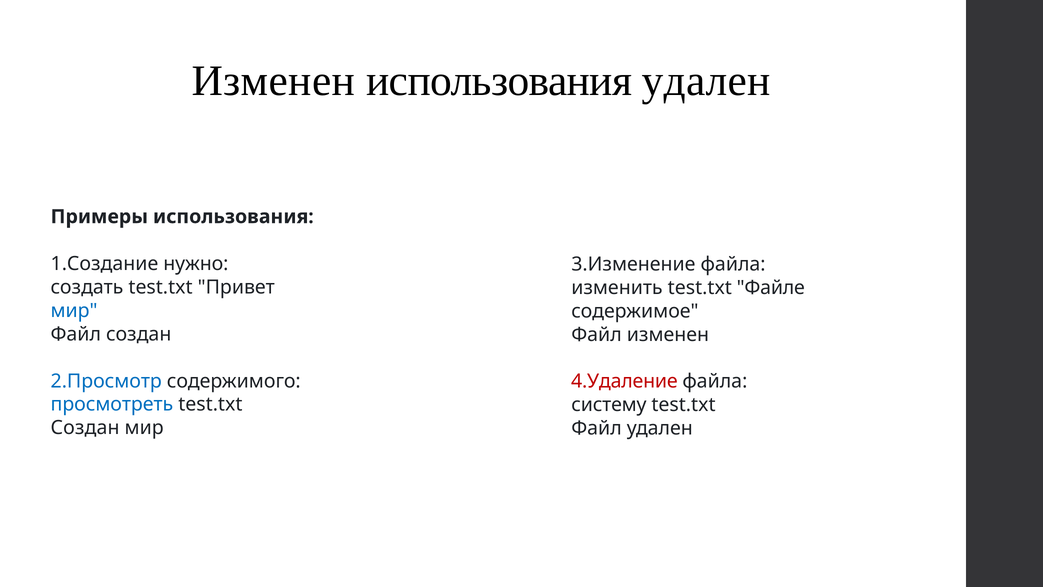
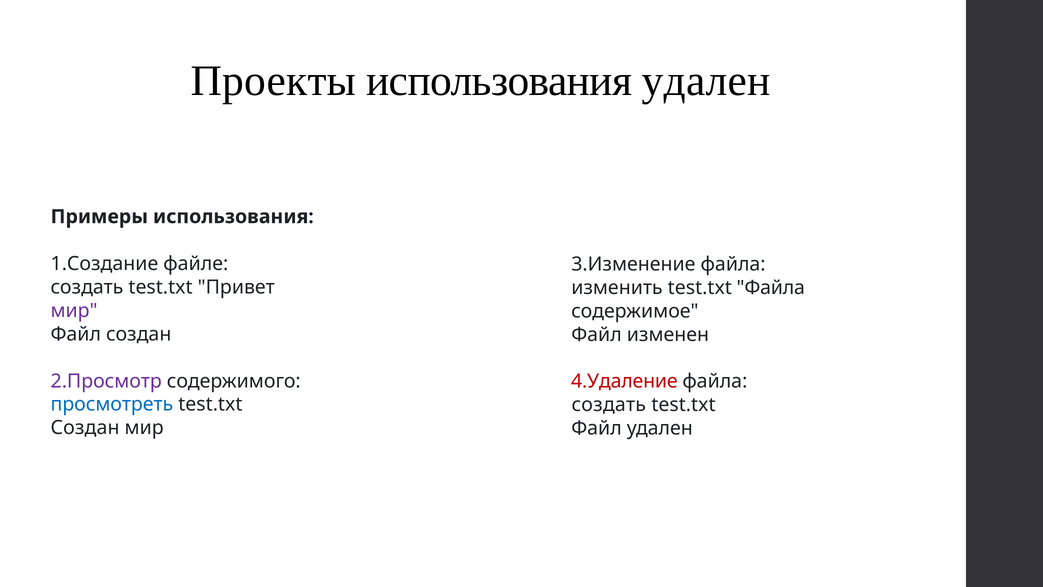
Изменен at (273, 81): Изменен -> Проекты
нужно: нужно -> файле
test.txt Файле: Файле -> Файла
мир at (74, 310) colour: blue -> purple
2.Просмотр colour: blue -> purple
систему at (609, 405): систему -> создать
